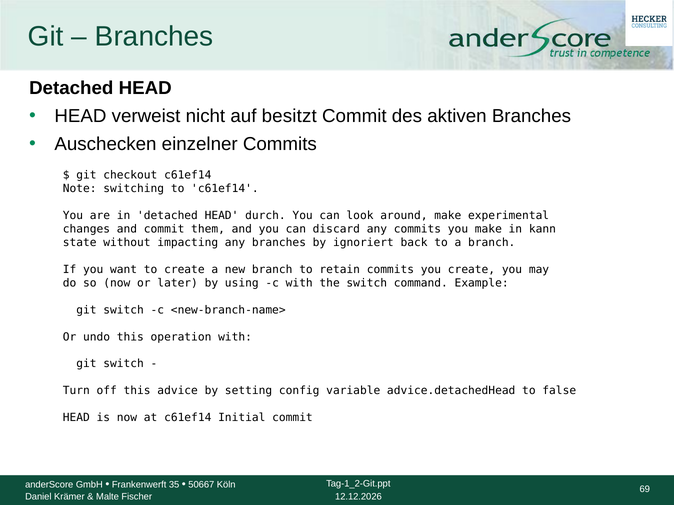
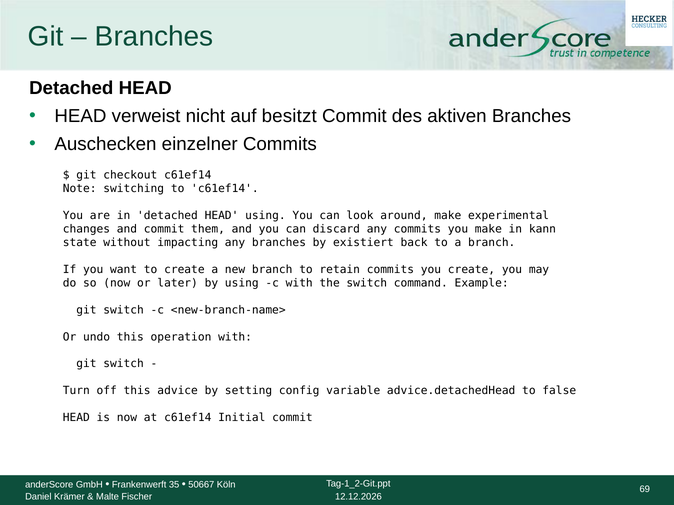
HEAD durch: durch -> using
ignoriert: ignoriert -> existiert
